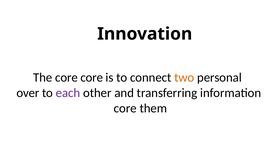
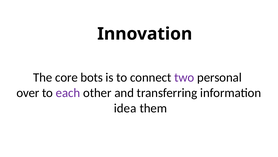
core core: core -> bots
two colour: orange -> purple
core at (125, 108): core -> idea
